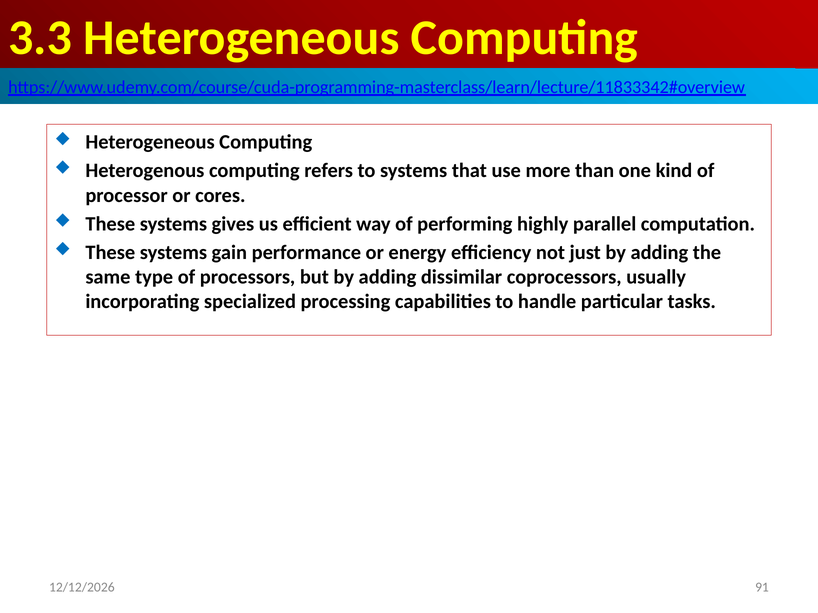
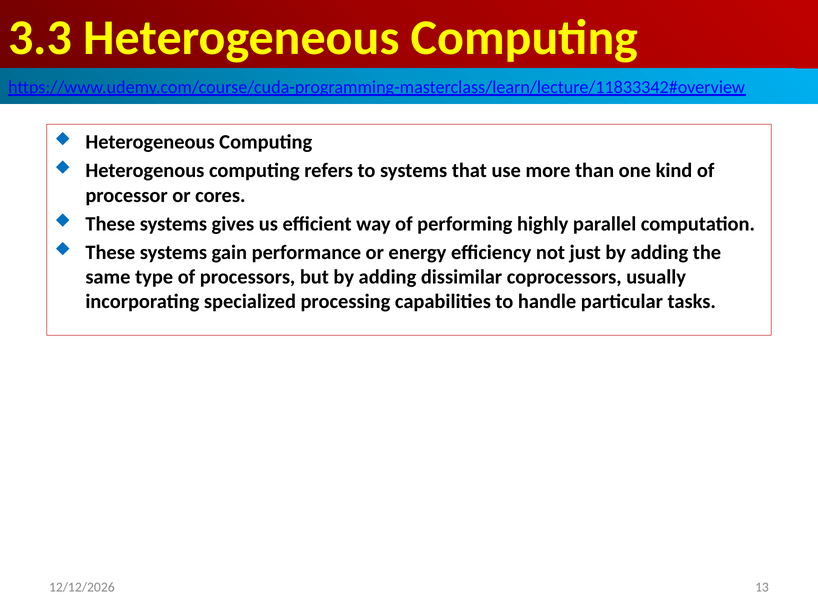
91: 91 -> 13
